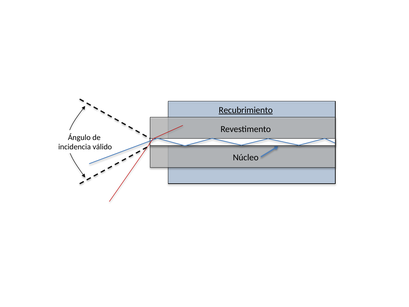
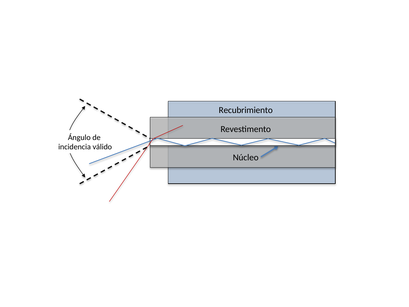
Recubrimiento underline: present -> none
